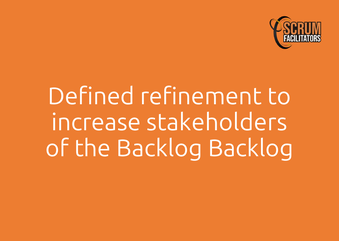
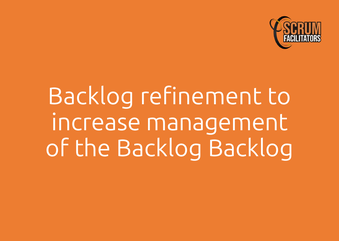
Defined at (91, 97): Defined -> Backlog
stakeholders: stakeholders -> management
